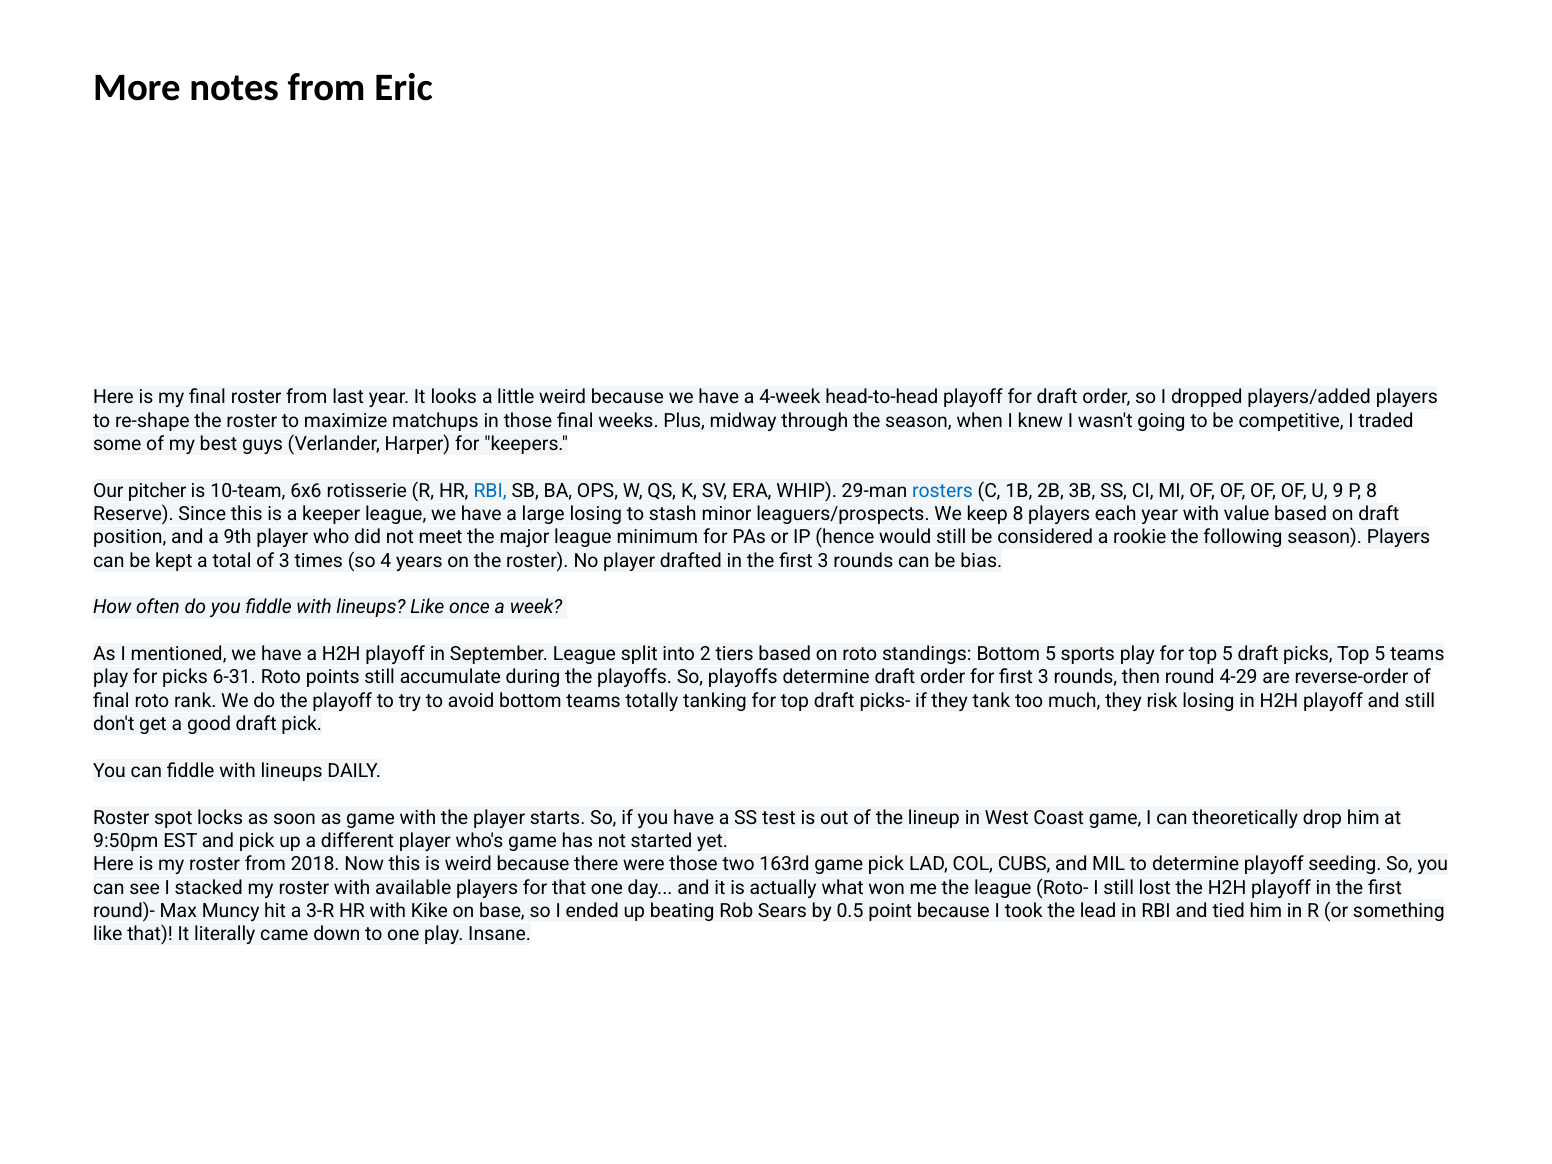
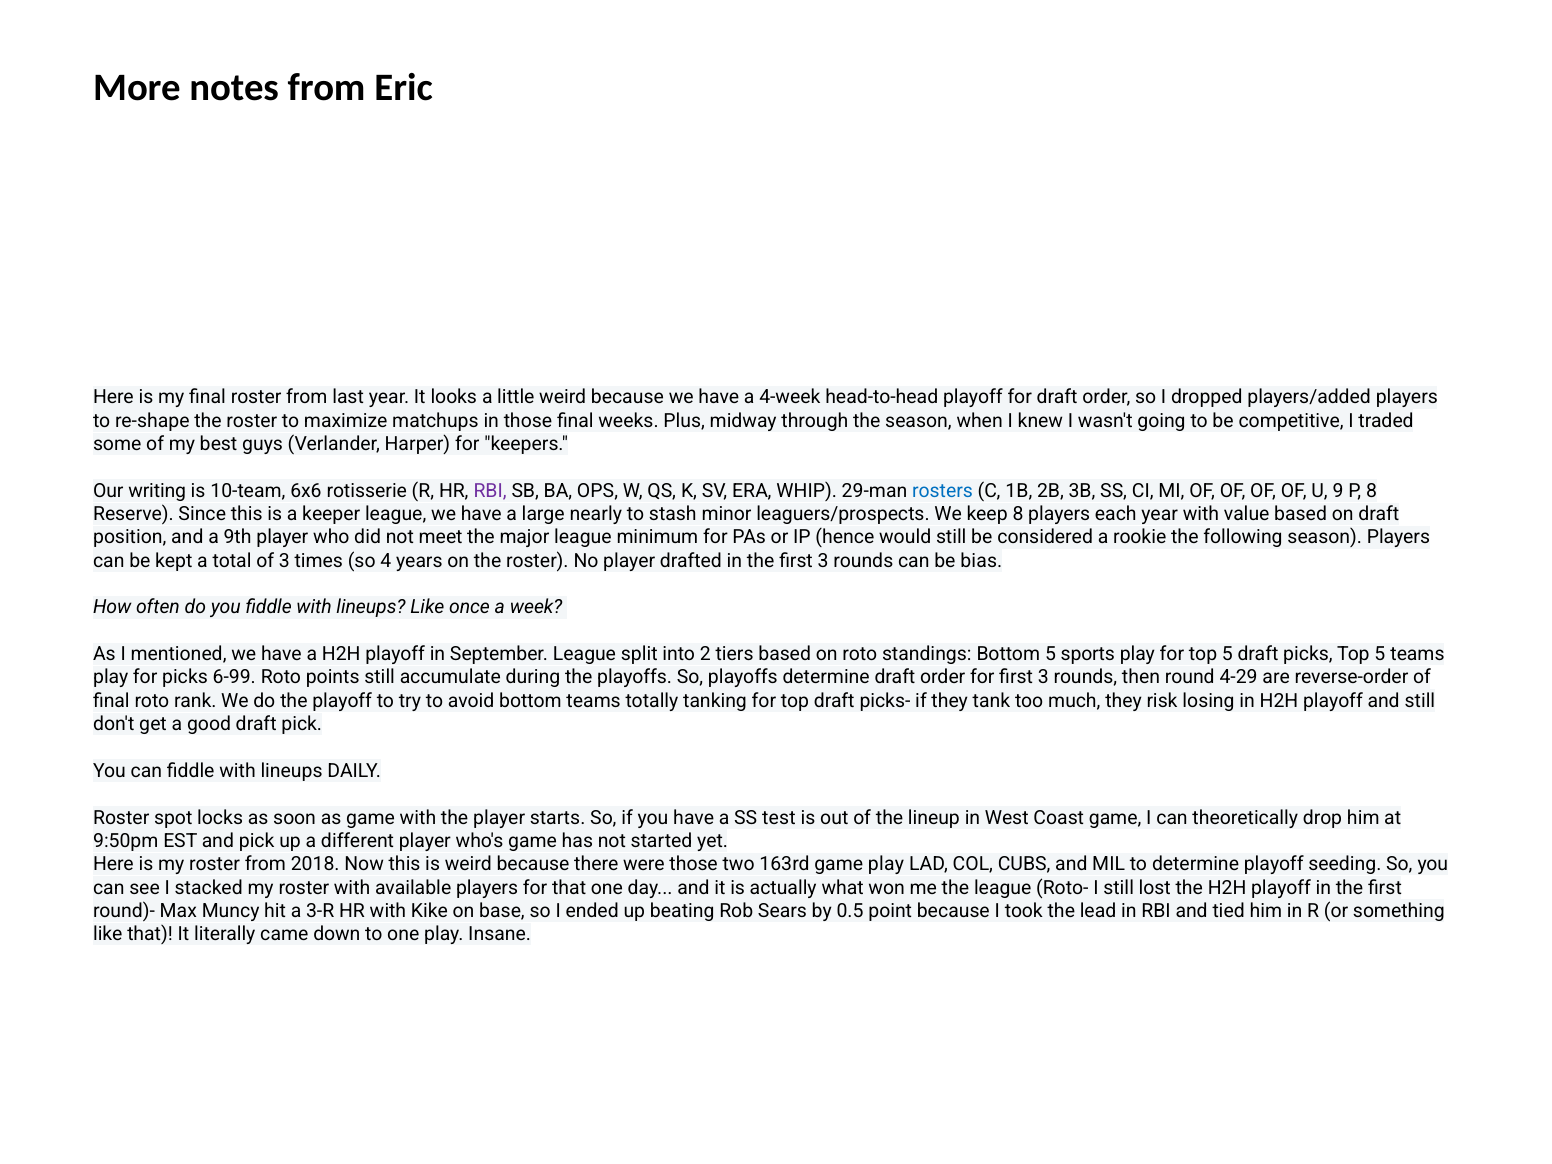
pitcher: pitcher -> writing
RBI at (490, 491) colour: blue -> purple
large losing: losing -> nearly
6-31: 6-31 -> 6-99
game pick: pick -> play
